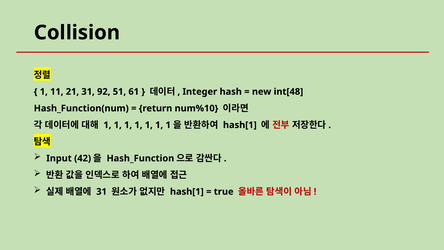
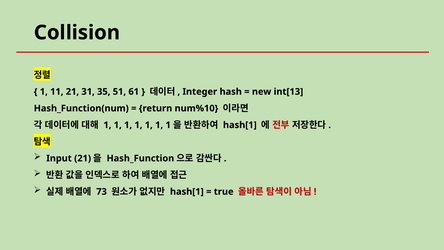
92: 92 -> 35
int[48: int[48 -> int[13
Input 42: 42 -> 21
31 at (102, 191): 31 -> 73
